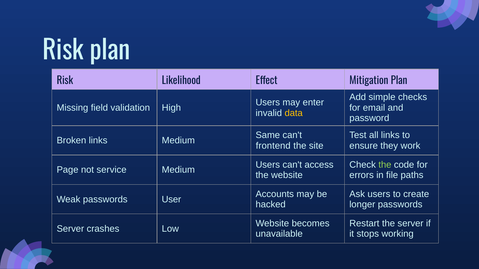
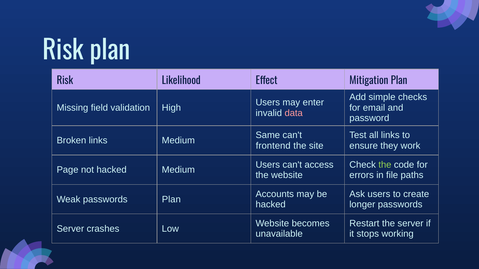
data colour: yellow -> pink
not service: service -> hacked
passwords User: User -> Plan
